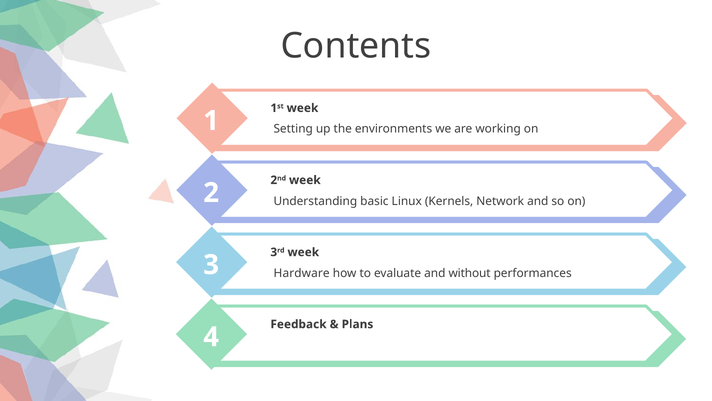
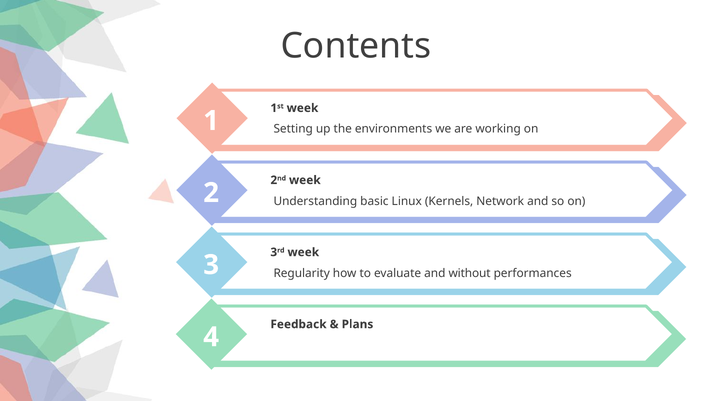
Hardware: Hardware -> Regularity
